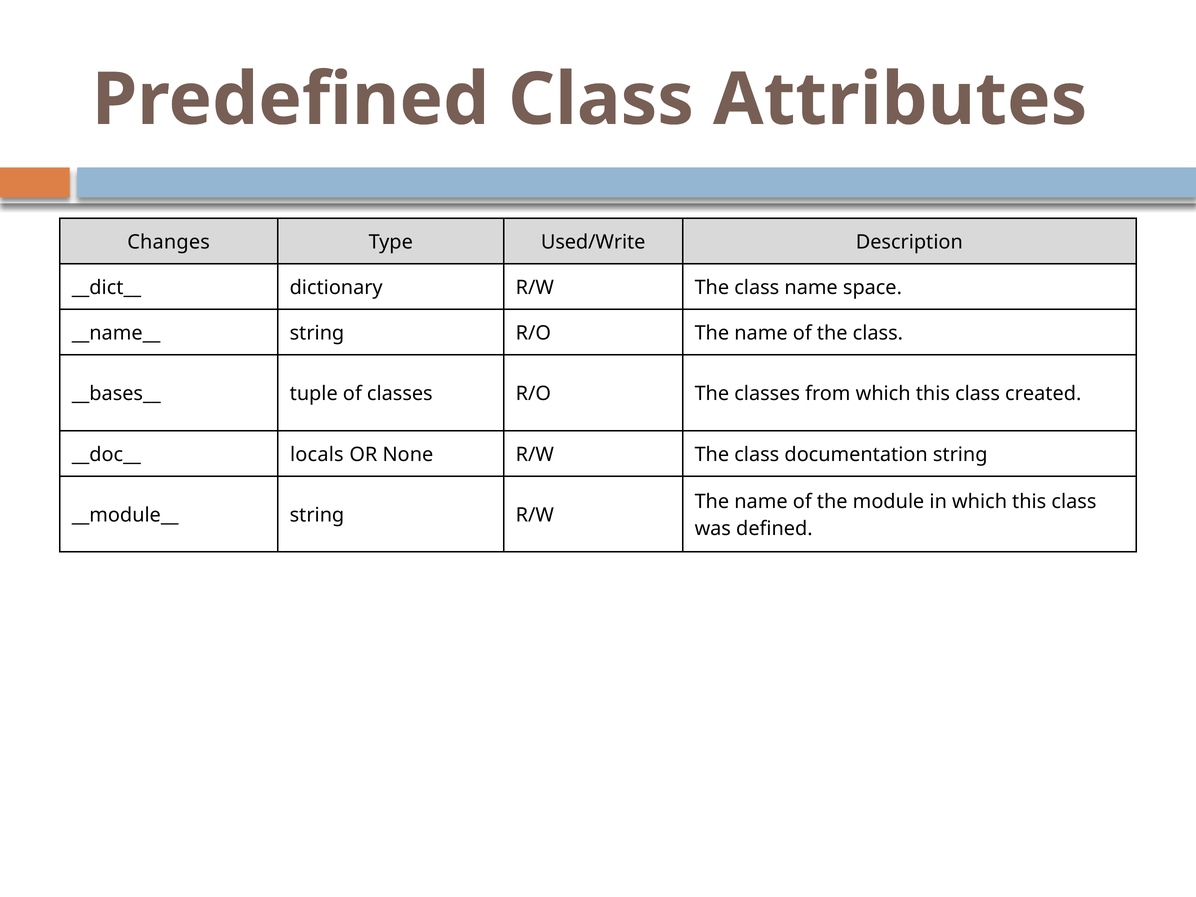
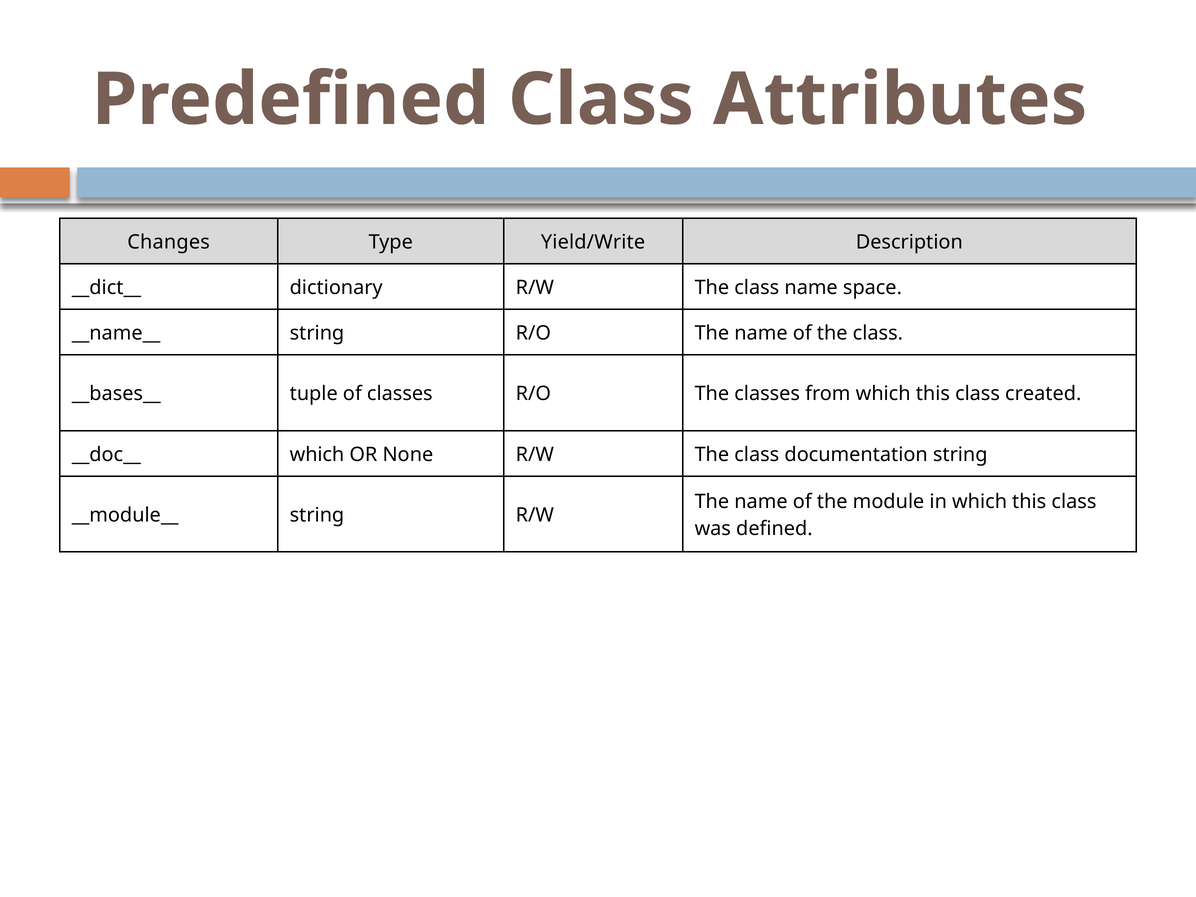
Used/Write: Used/Write -> Yield/Write
locals at (317, 454): locals -> which
